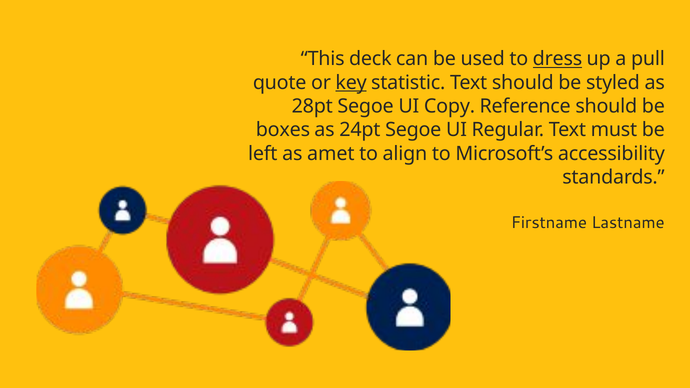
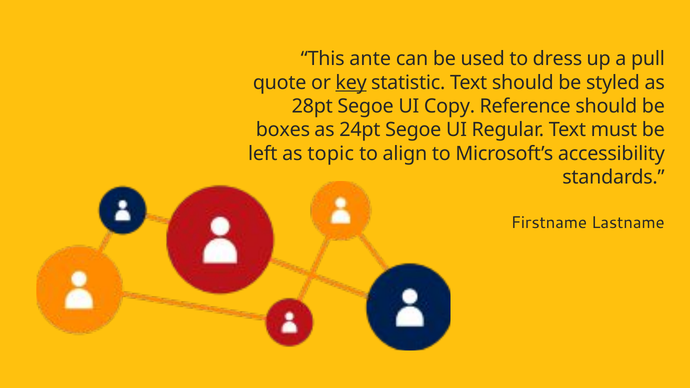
deck: deck -> ante
dress underline: present -> none
amet: amet -> topic
